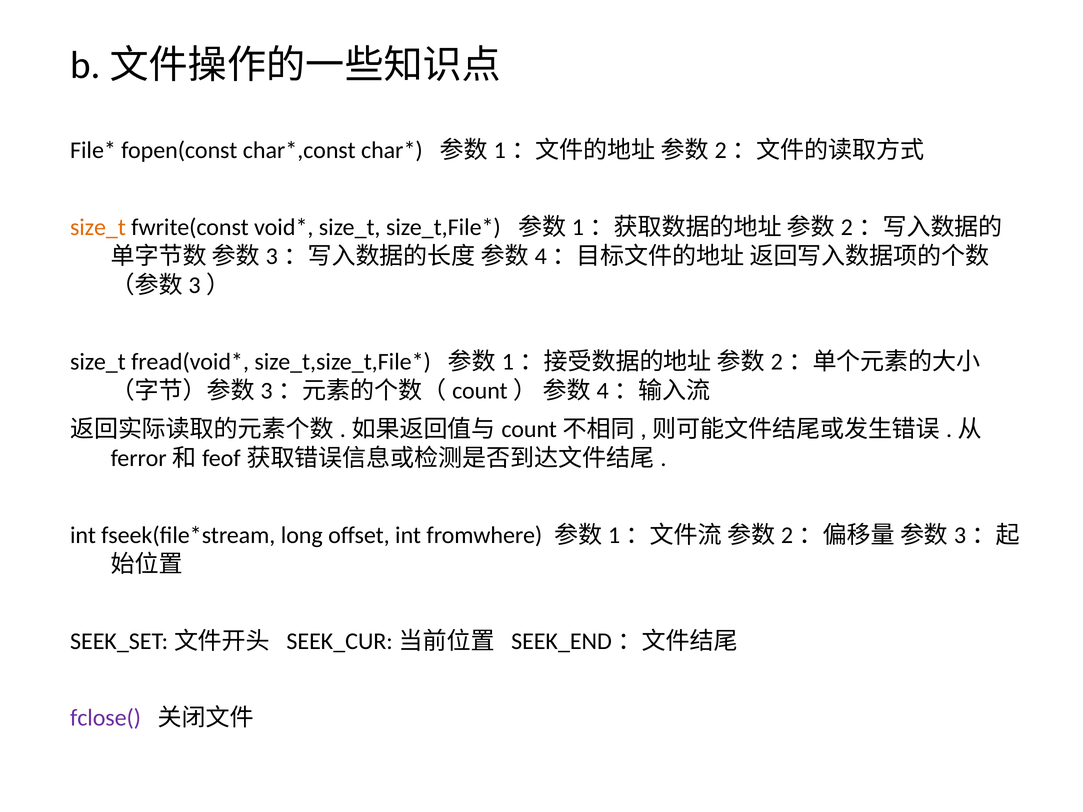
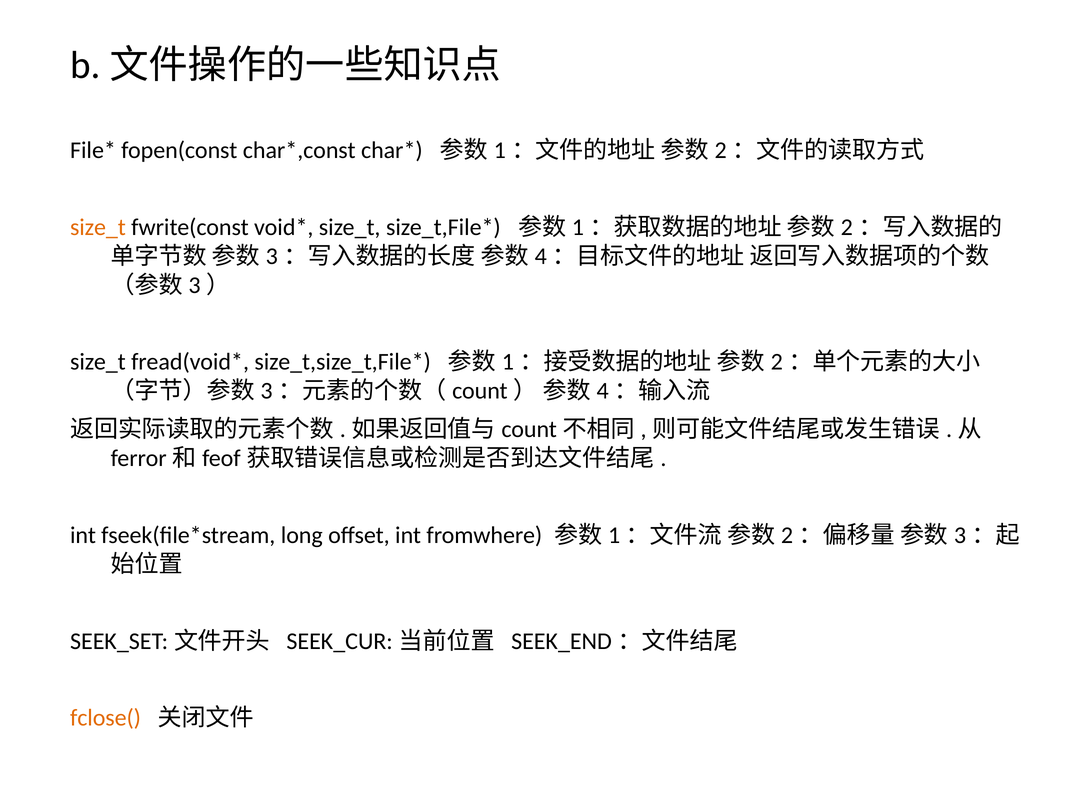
fclose( colour: purple -> orange
